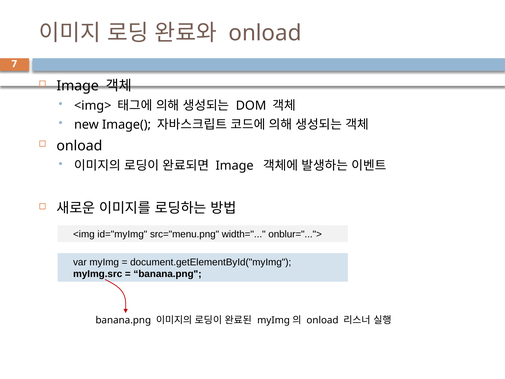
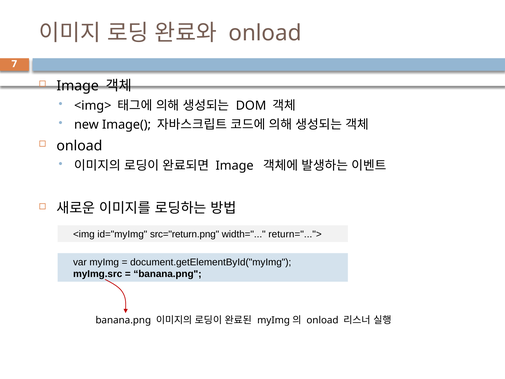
src="menu.png: src="menu.png -> src="return.png
onblur="...">: onblur="..."> -> return="...">
